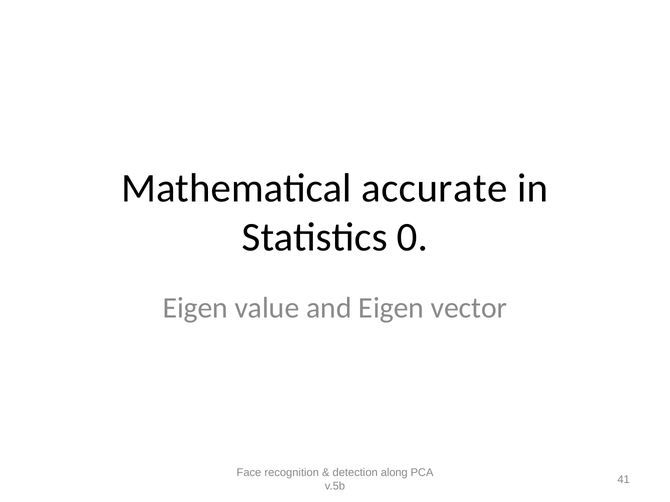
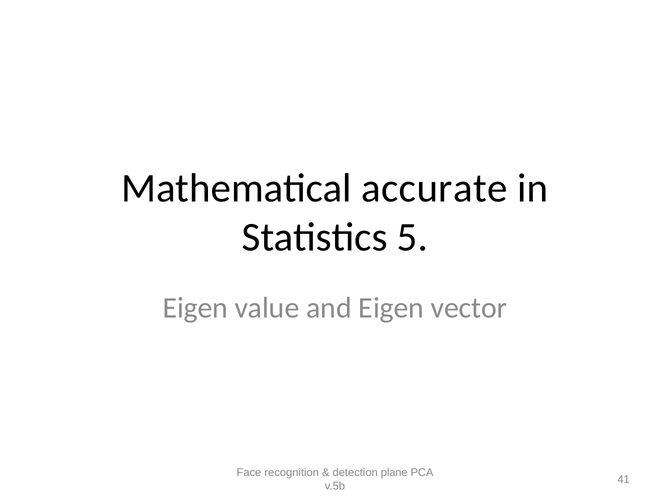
0: 0 -> 5
along: along -> plane
